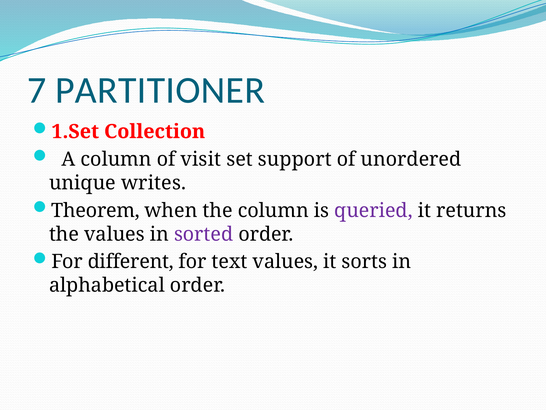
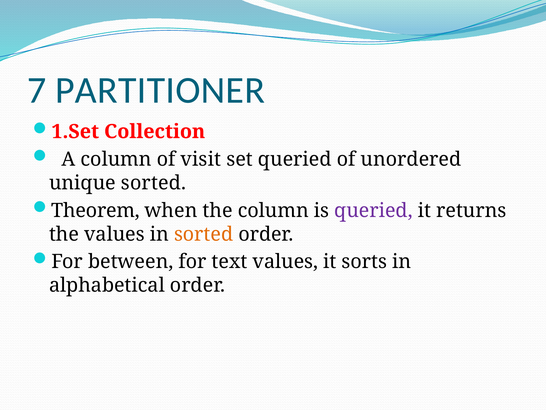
set support: support -> queried
unique writes: writes -> sorted
sorted at (204, 234) colour: purple -> orange
different: different -> between
